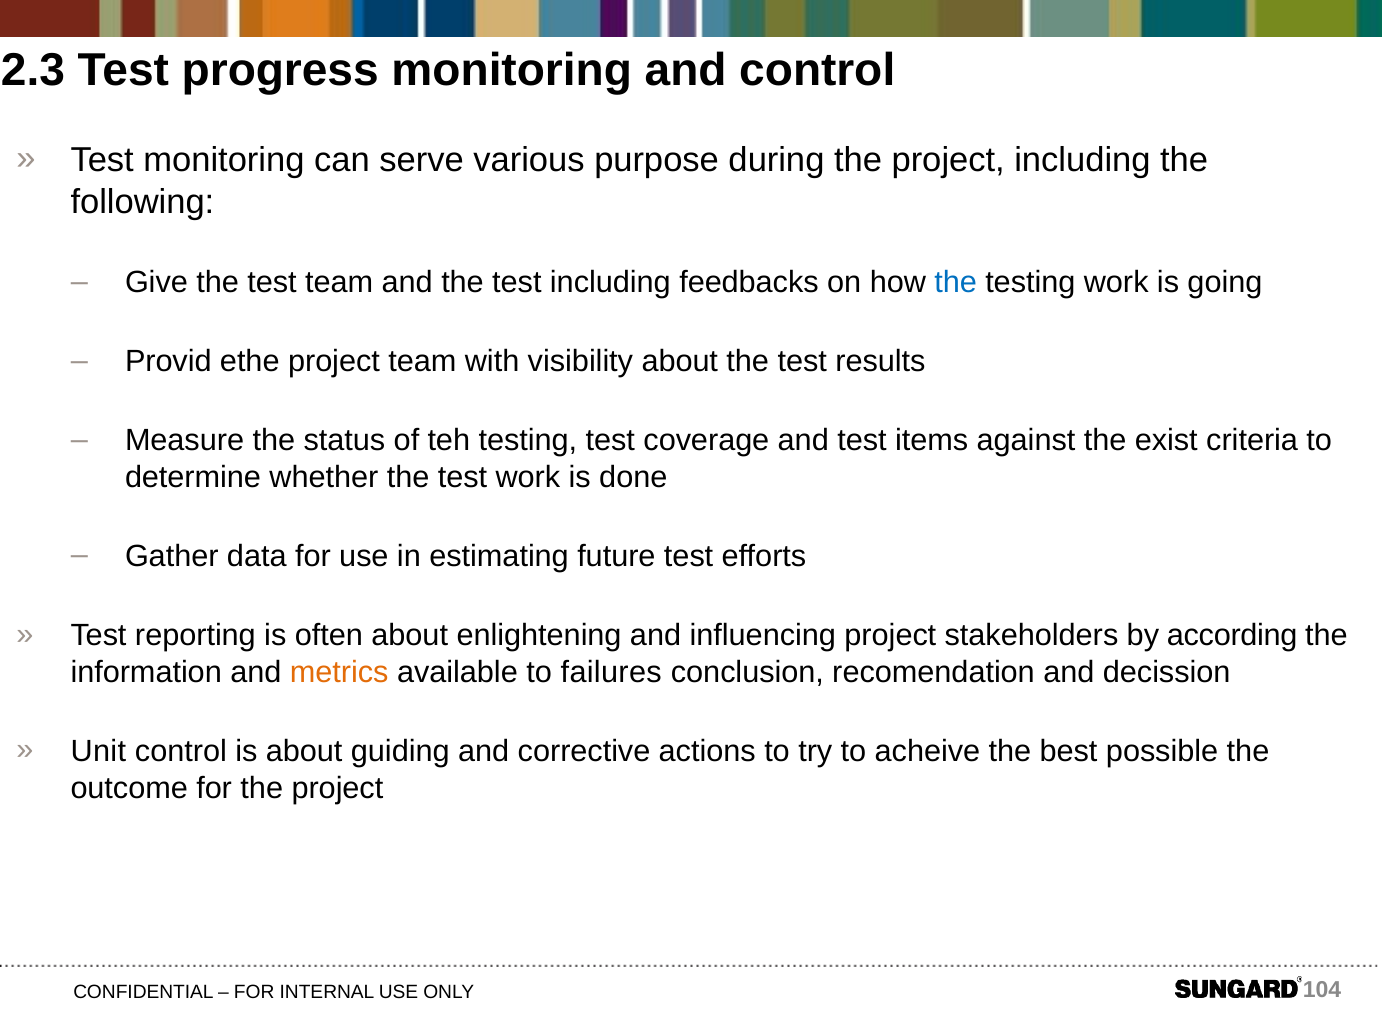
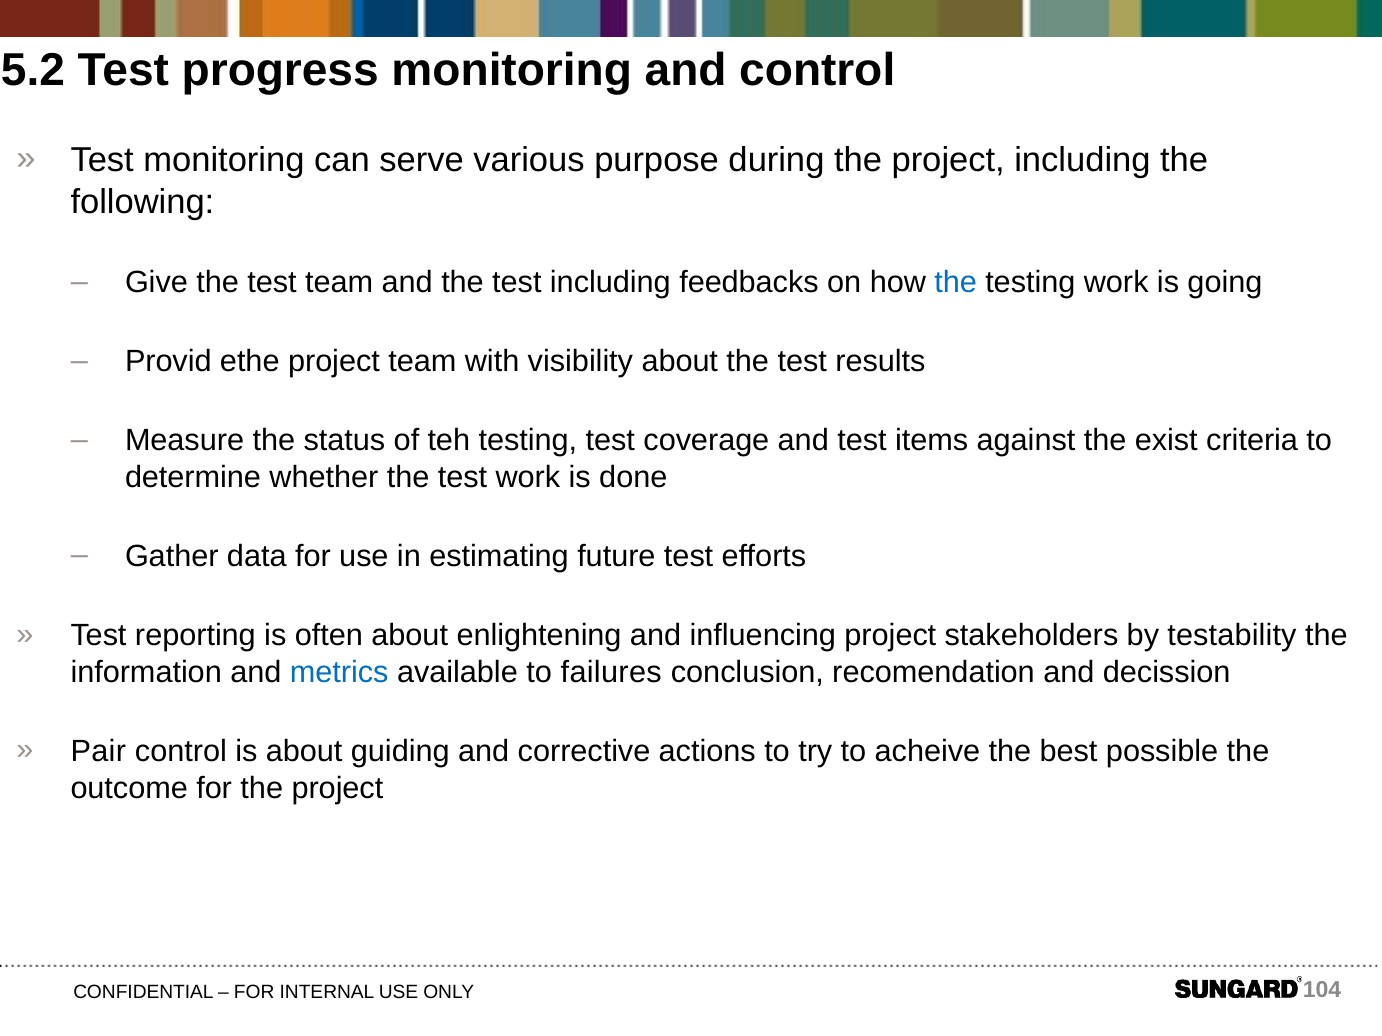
2.3: 2.3 -> 5.2
according: according -> testability
metrics colour: orange -> blue
Unit: Unit -> Pair
